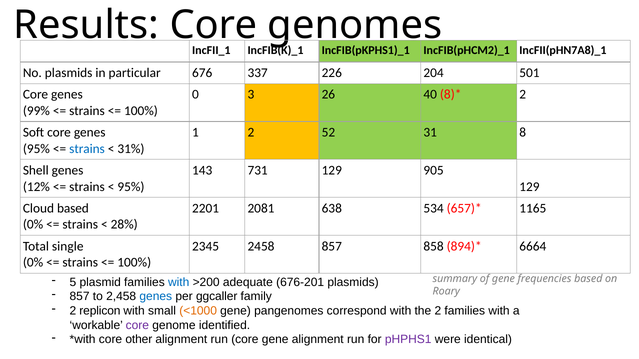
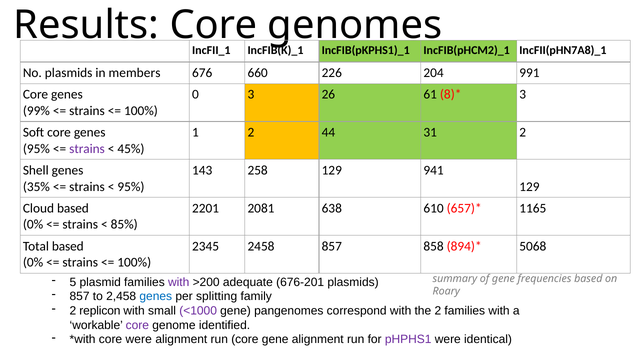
particular: particular -> members
337: 337 -> 660
501: 501 -> 991
40: 40 -> 61
2 at (523, 95): 2 -> 3
52: 52 -> 44
31 8: 8 -> 2
strains at (87, 149) colour: blue -> purple
31%: 31% -> 45%
731: 731 -> 258
905: 905 -> 941
12%: 12% -> 35%
534: 534 -> 610
28%: 28% -> 85%
Total single: single -> based
6664: 6664 -> 5068
with at (179, 282) colour: blue -> purple
ggcaller: ggcaller -> splitting
<1000 colour: orange -> purple
core other: other -> were
